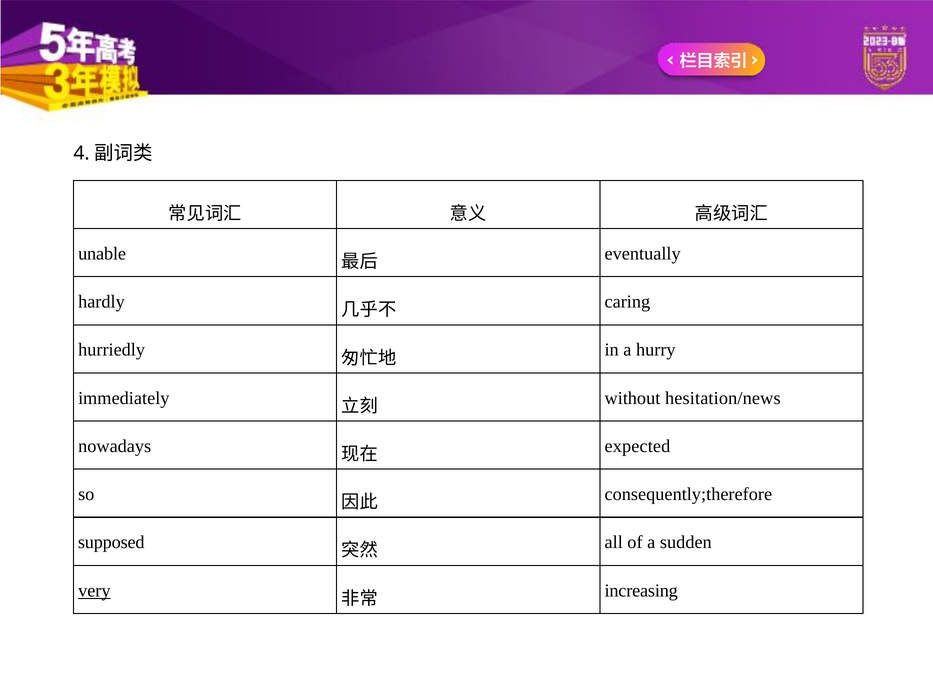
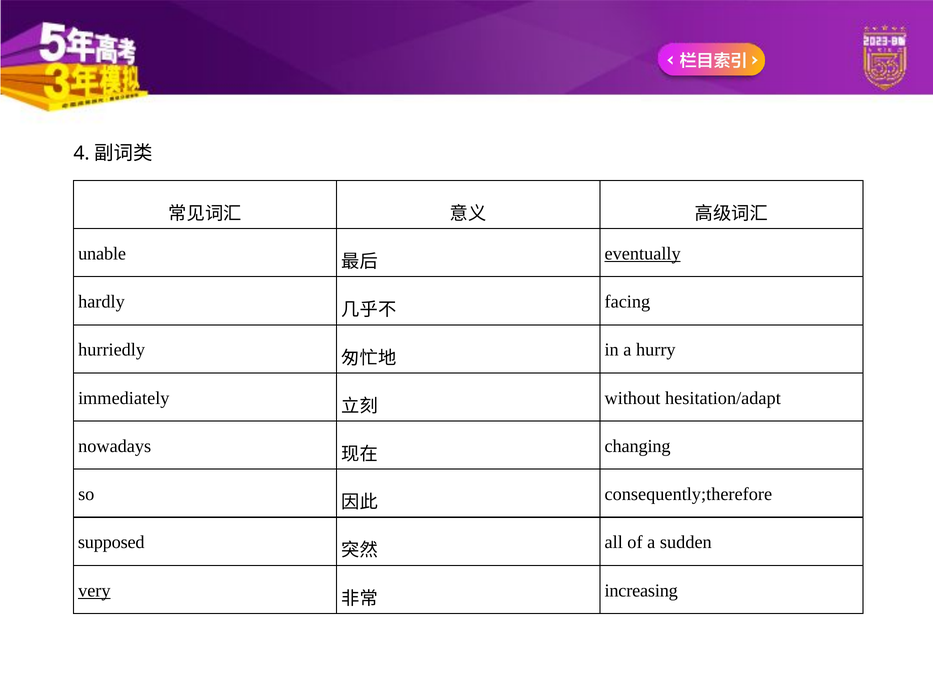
eventually underline: none -> present
caring: caring -> facing
hesitation/news: hesitation/news -> hesitation/adapt
expected: expected -> changing
